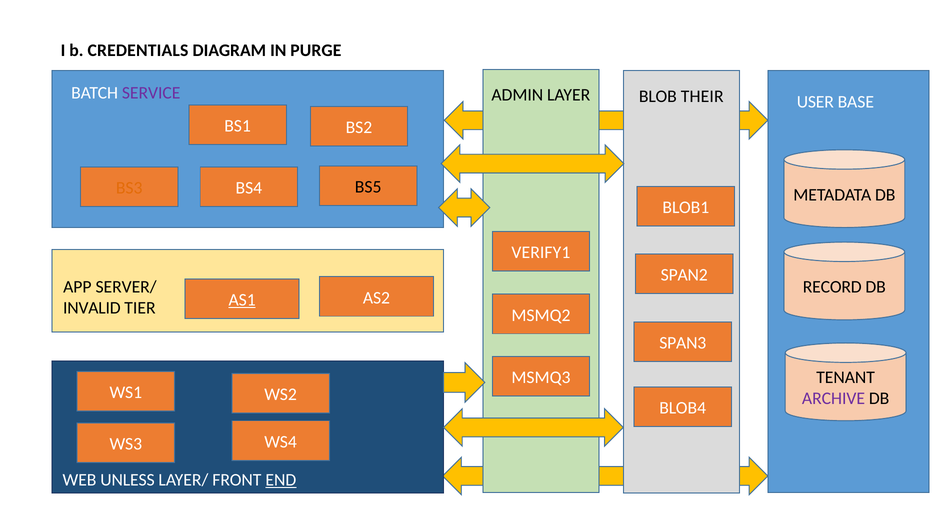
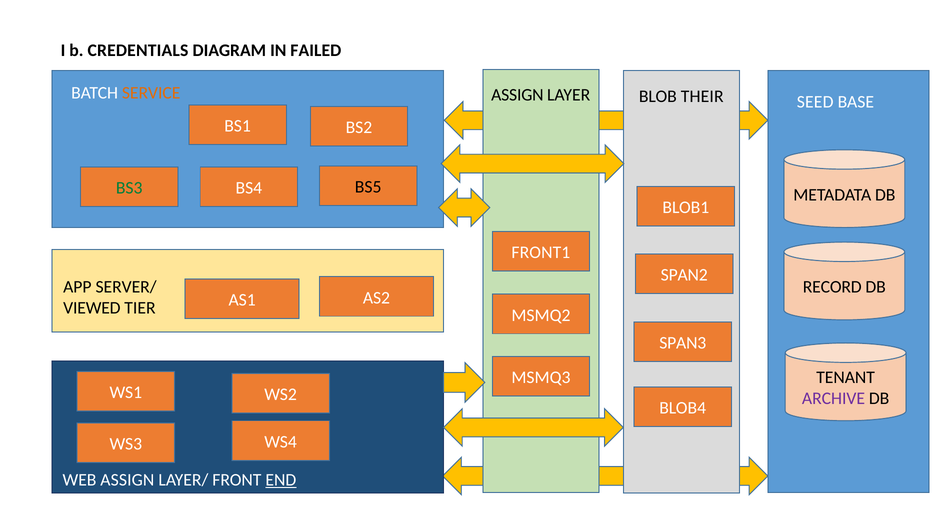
PURGE: PURGE -> FAILED
SERVICE colour: purple -> orange
ADMIN at (517, 95): ADMIN -> ASSIGN
USER: USER -> SEED
BS3 colour: orange -> green
VERIFY1: VERIFY1 -> FRONT1
AS1 underline: present -> none
INVALID: INVALID -> VIEWED
WEB UNLESS: UNLESS -> ASSIGN
